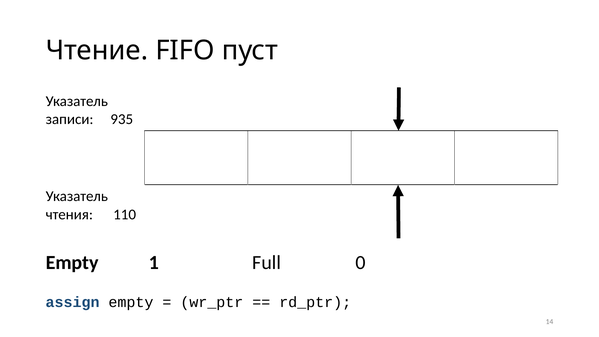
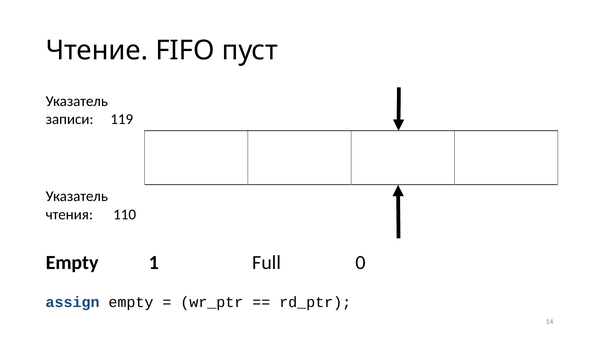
935: 935 -> 119
